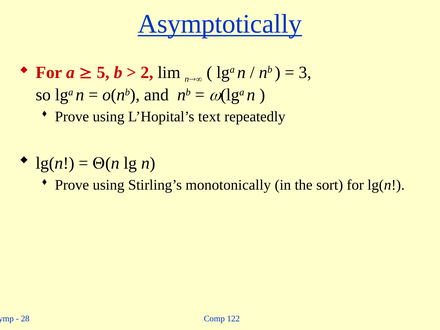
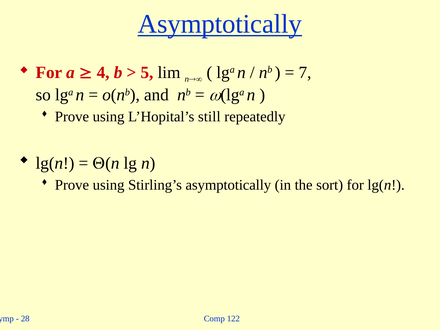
5: 5 -> 4
2: 2 -> 5
3: 3 -> 7
text: text -> still
Stirling’s monotonically: monotonically -> asymptotically
